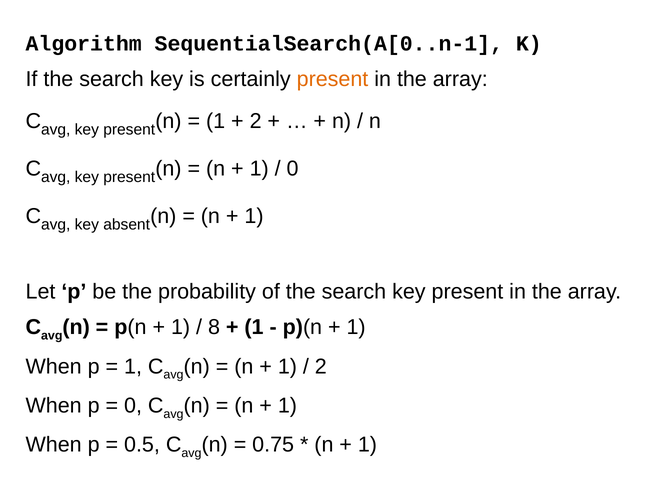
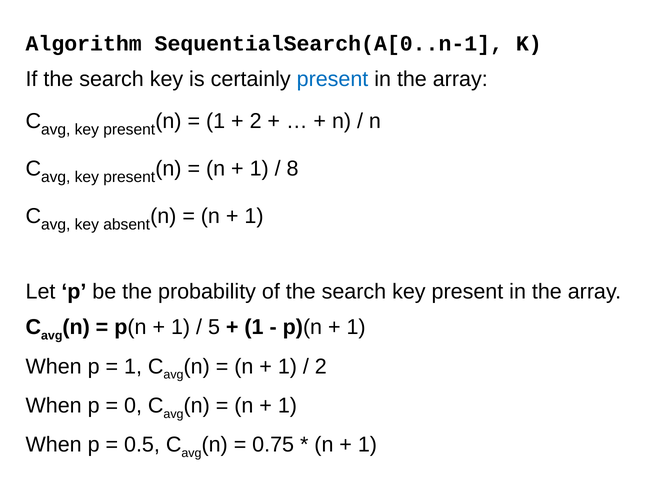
present at (332, 79) colour: orange -> blue
0 at (293, 168): 0 -> 8
8: 8 -> 5
